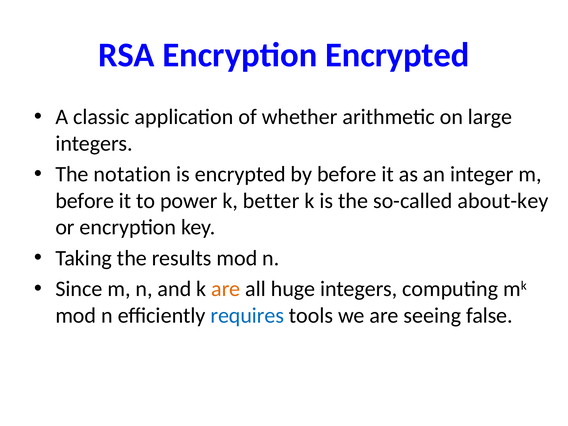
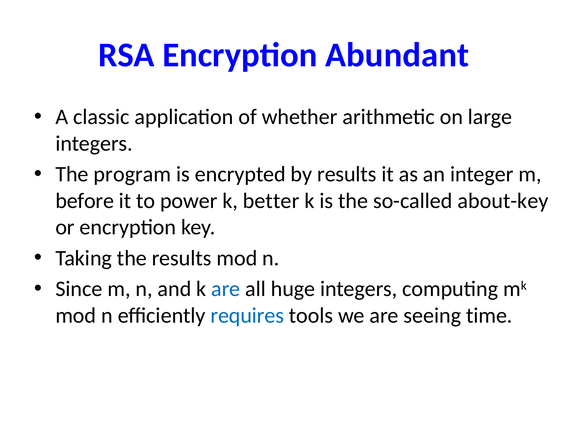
Encryption Encrypted: Encrypted -> Abundant
notation: notation -> program
by before: before -> results
are at (226, 289) colour: orange -> blue
false: false -> time
